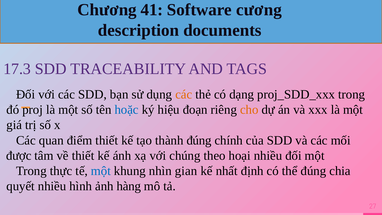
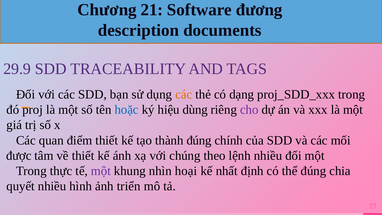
41: 41 -> 21
cương: cương -> đương
17.3: 17.3 -> 29.9
đoạn: đoạn -> dùng
cho colour: orange -> purple
hoại: hoại -> lệnh
một at (101, 171) colour: blue -> purple
gian: gian -> hoại
hàng: hàng -> triển
